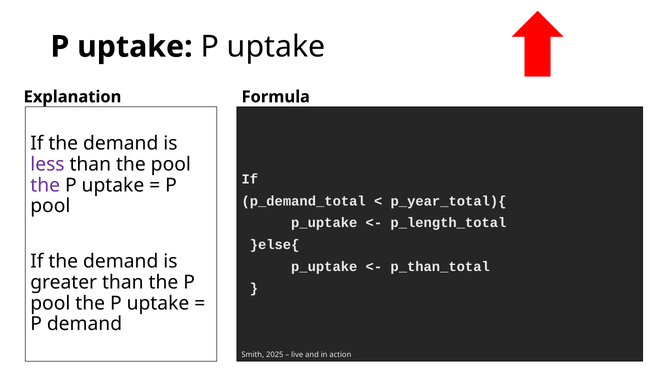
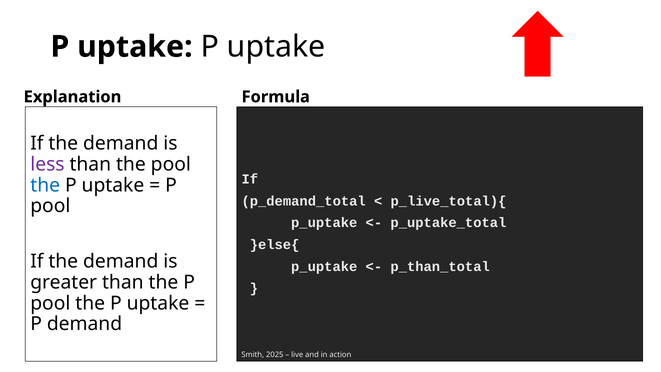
the at (45, 185) colour: purple -> blue
p_year_total){: p_year_total){ -> p_live_total){
p_length_total: p_length_total -> p_uptake_total
